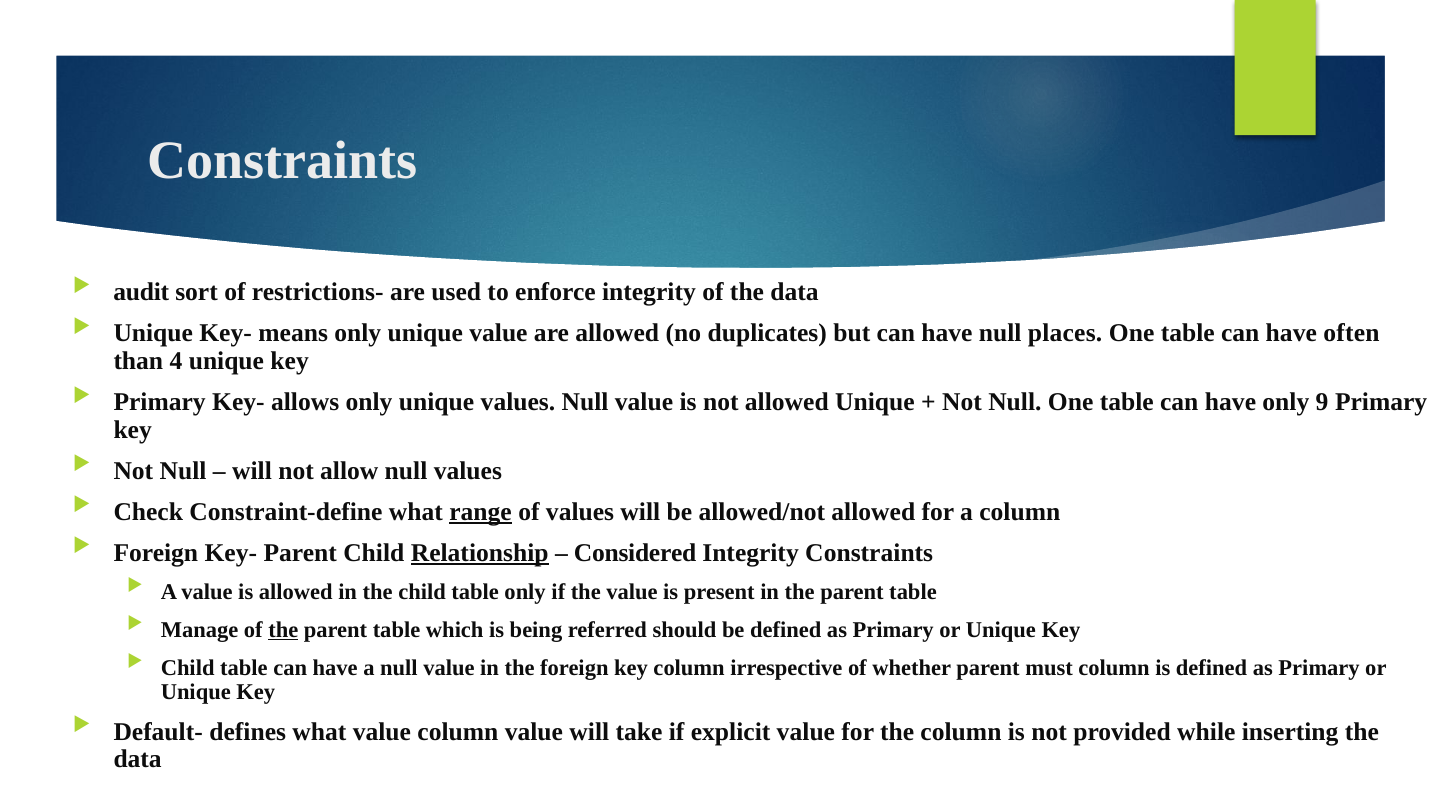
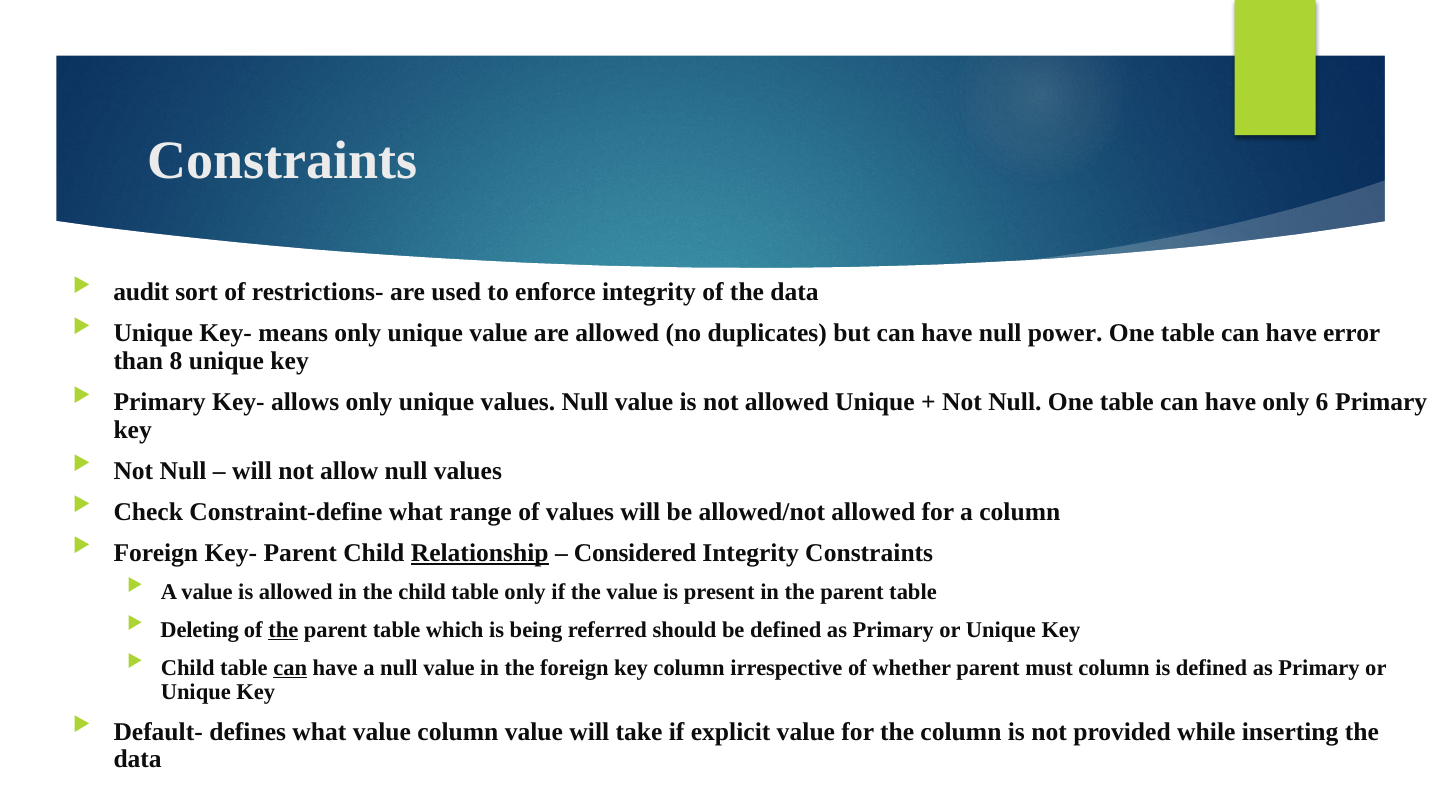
places: places -> power
often: often -> error
4: 4 -> 8
9: 9 -> 6
range underline: present -> none
Manage: Manage -> Deleting
can at (290, 668) underline: none -> present
